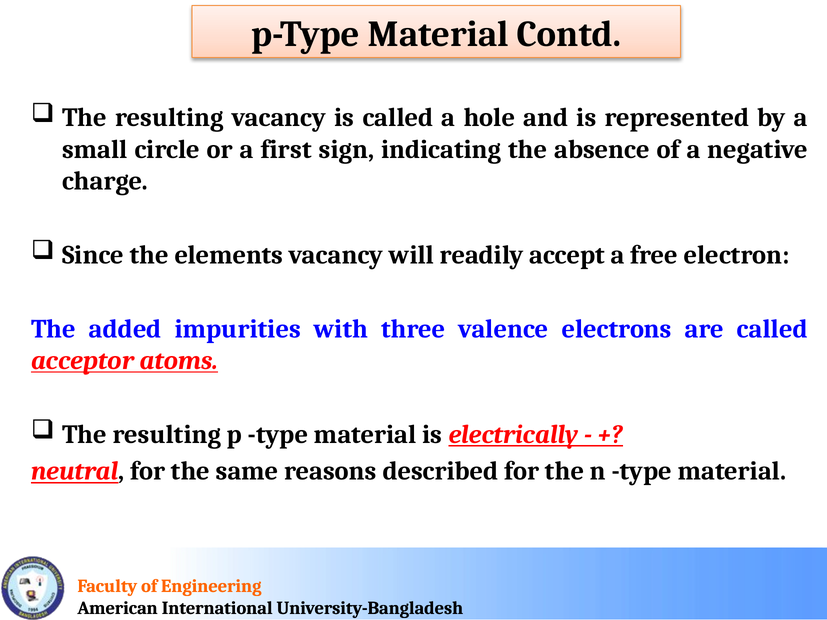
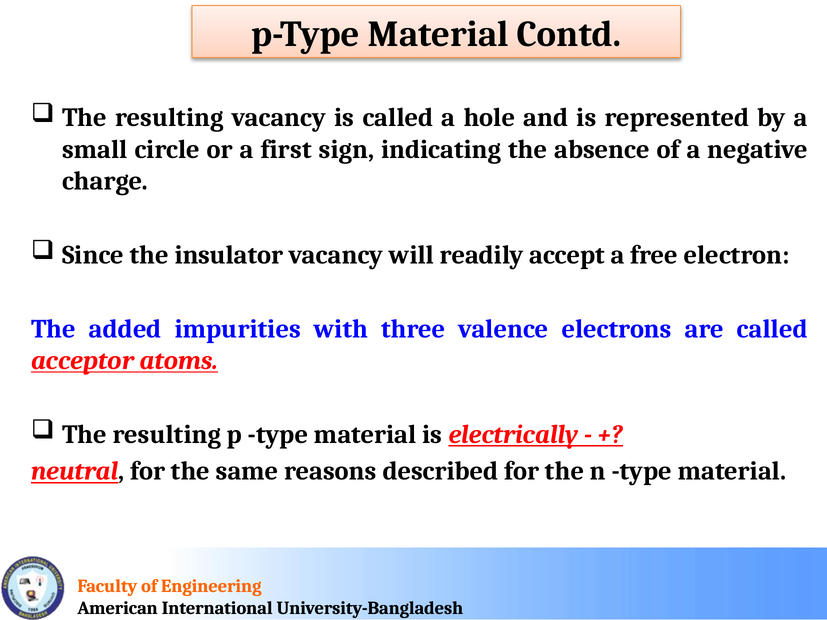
elements: elements -> insulator
